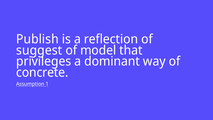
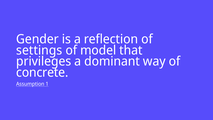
Publish: Publish -> Gender
suggest: suggest -> settings
